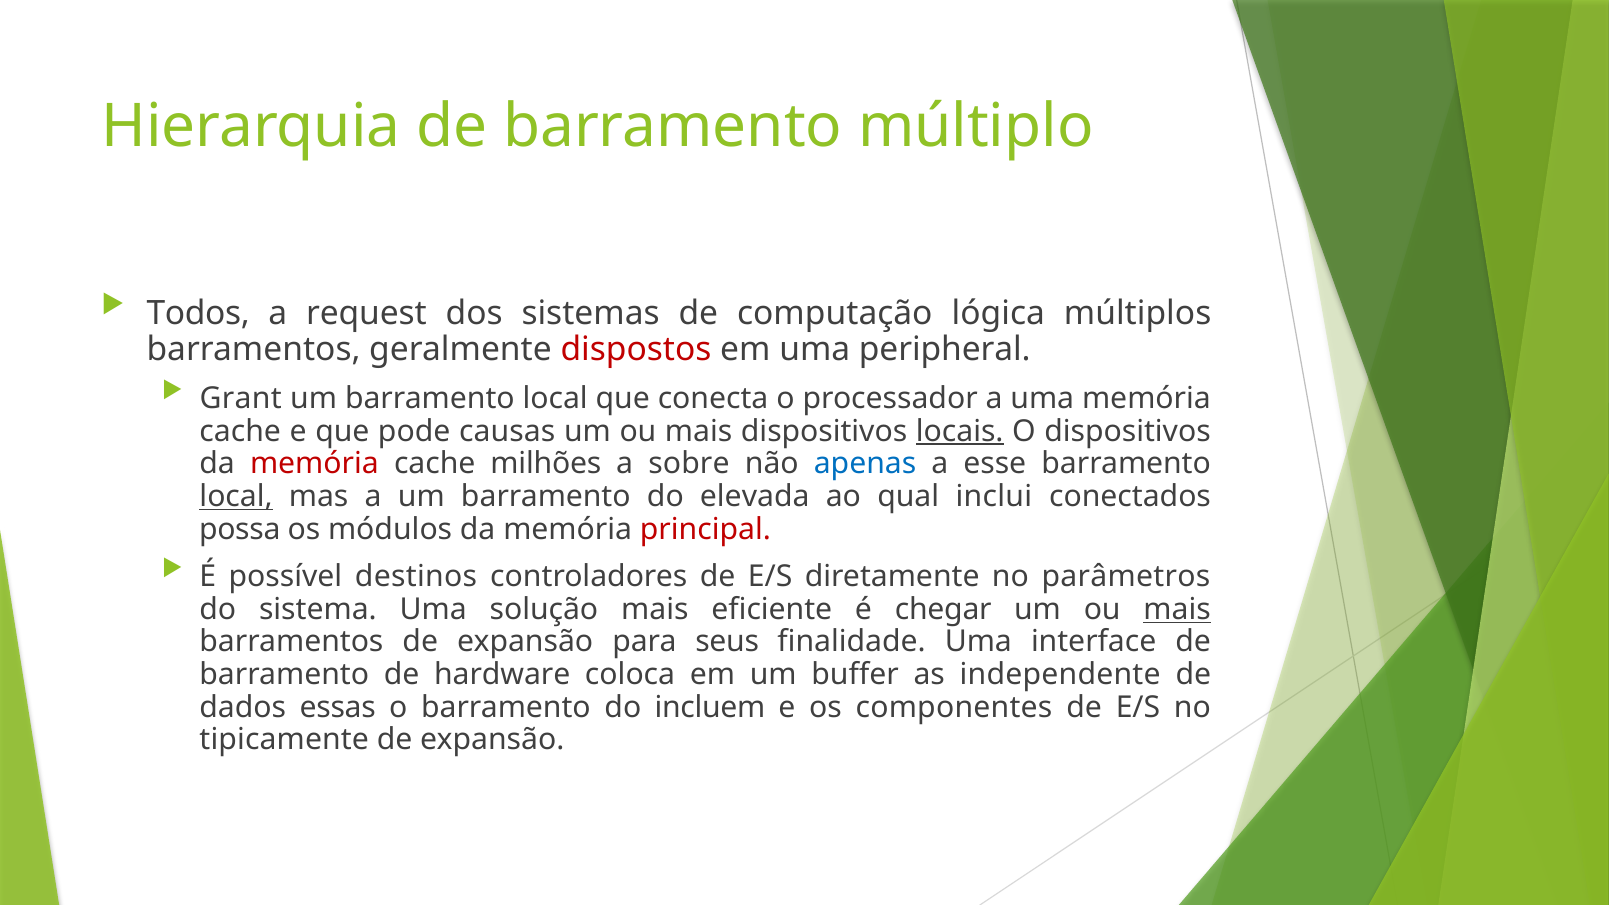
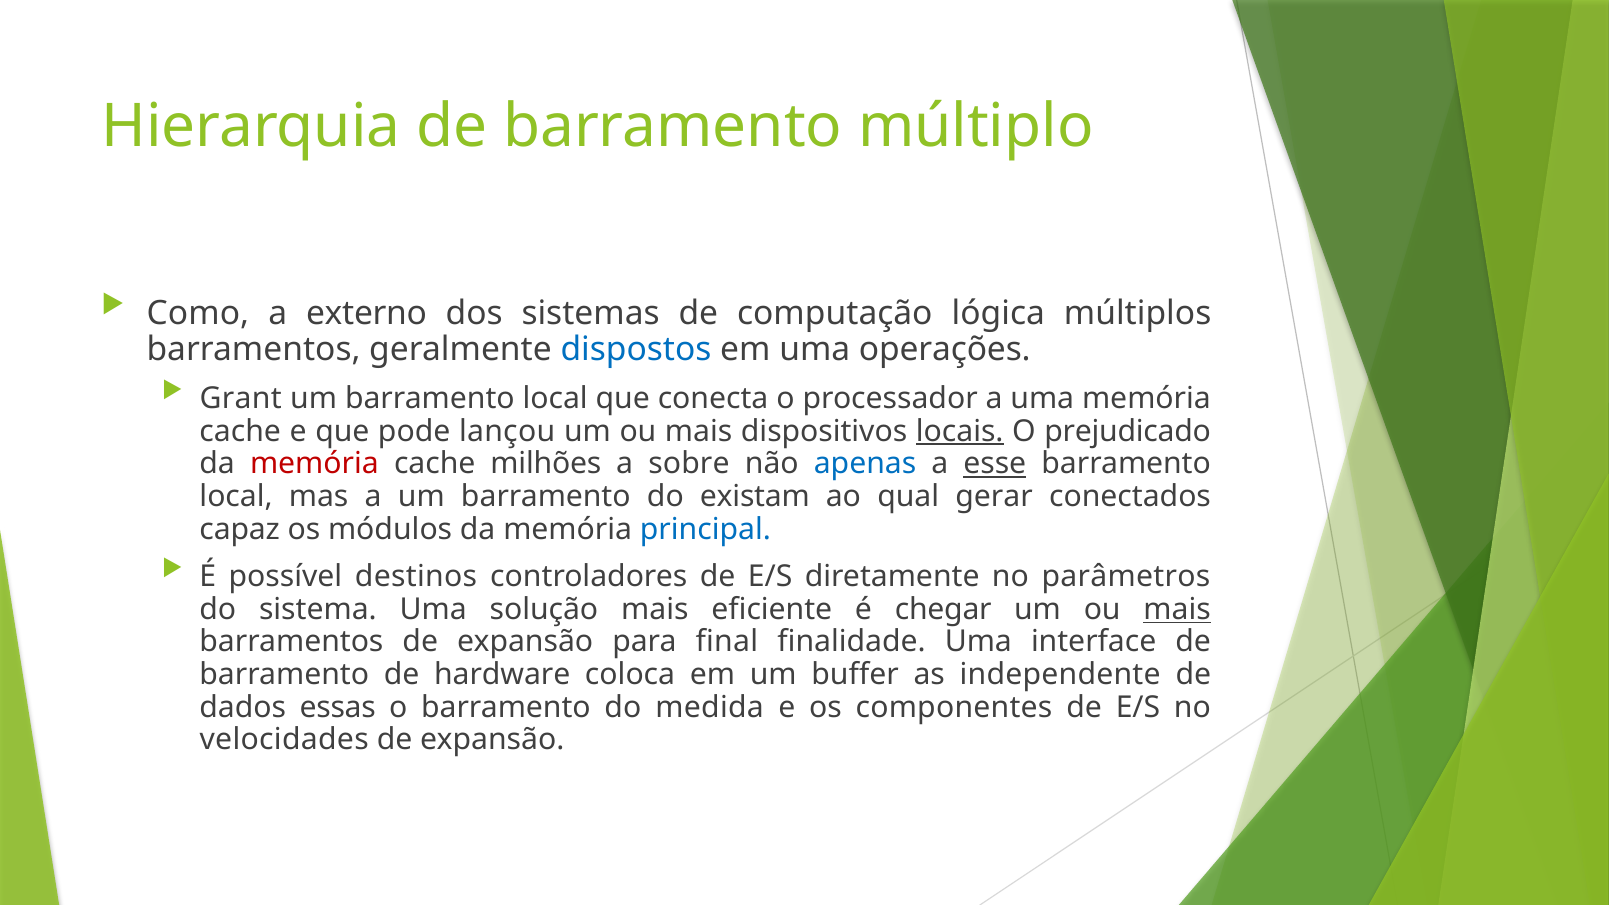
Todos: Todos -> Como
request: request -> externo
dispostos colour: red -> blue
peripheral: peripheral -> operações
causas: causas -> lançou
O dispositivos: dispositivos -> prejudicado
esse underline: none -> present
local at (236, 497) underline: present -> none
elevada: elevada -> existam
inclui: inclui -> gerar
possa: possa -> capaz
principal colour: red -> blue
seus: seus -> final
incluem: incluem -> medida
tipicamente: tipicamente -> velocidades
